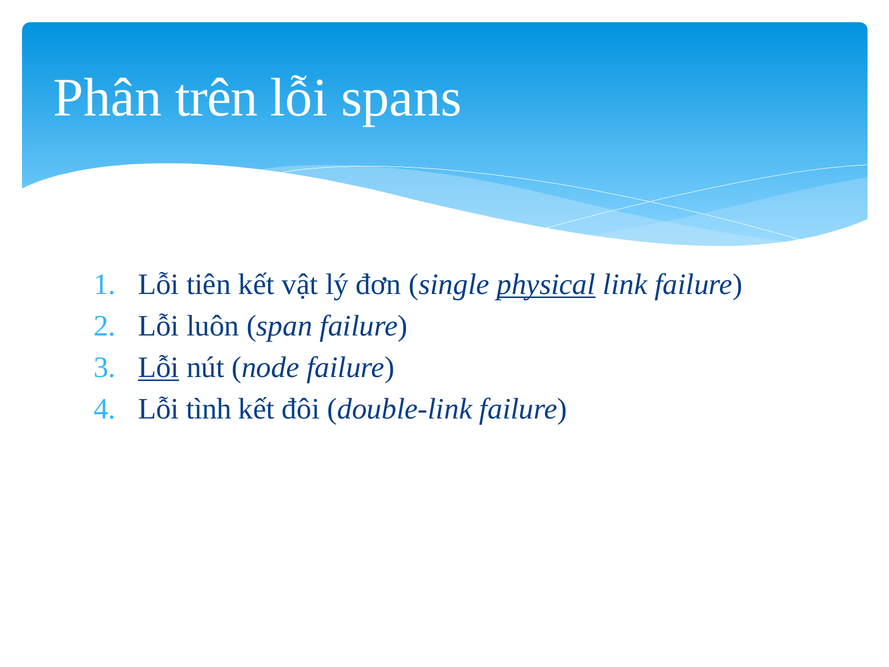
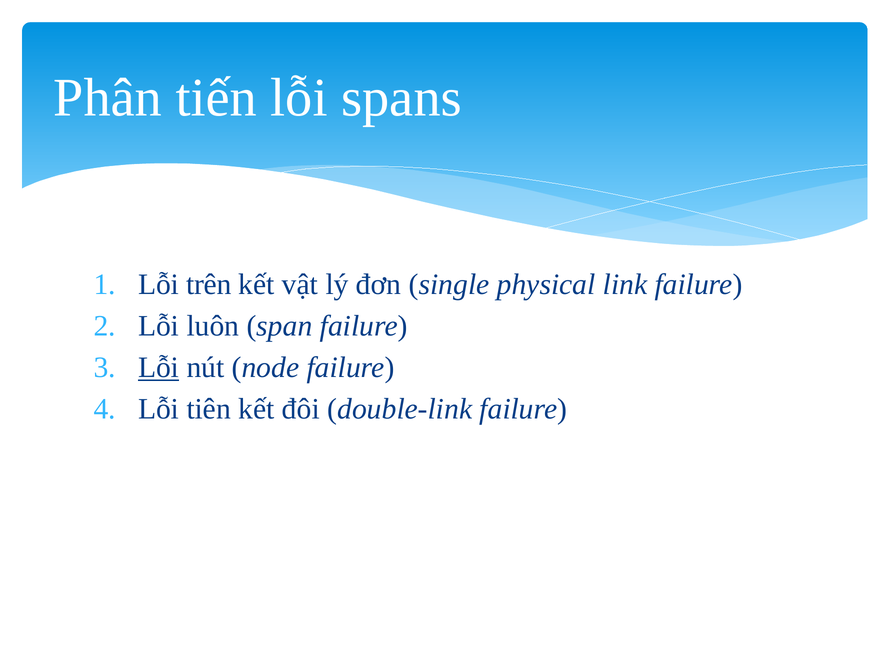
trên: trên -> tiến
tiên: tiên -> trên
physical underline: present -> none
tình: tình -> tiên
